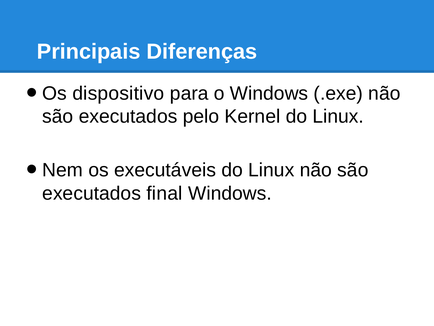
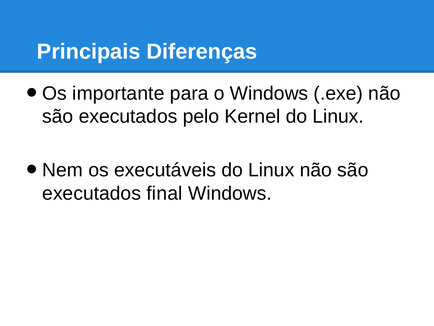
dispositivo: dispositivo -> importante
